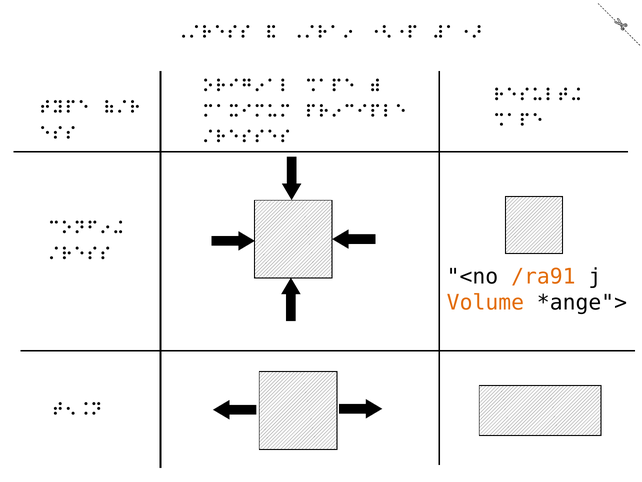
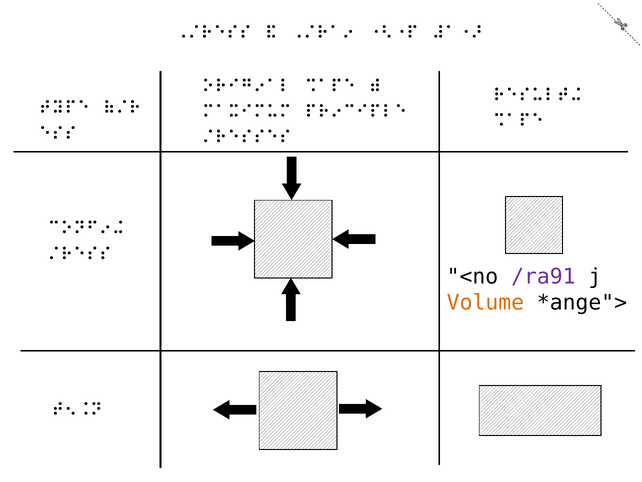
/ra91 colour: orange -> purple
